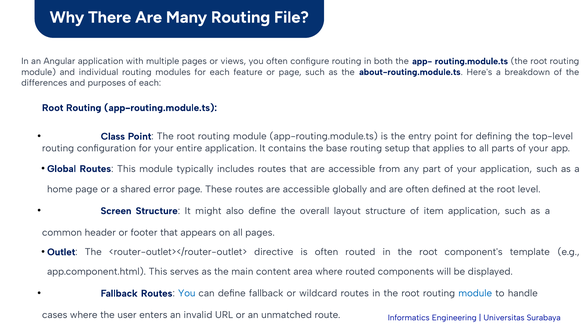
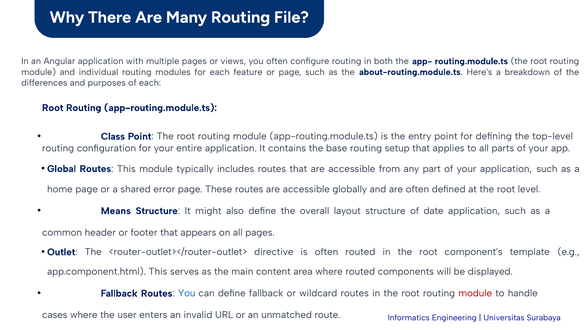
Screen: Screen -> Means
item: item -> date
module at (475, 294) colour: blue -> red
